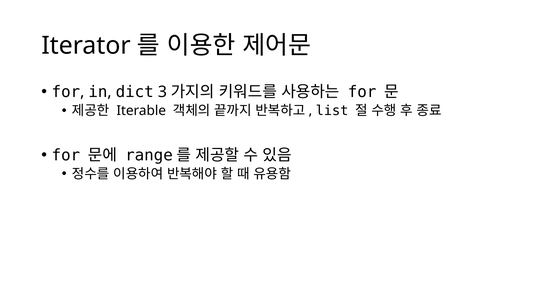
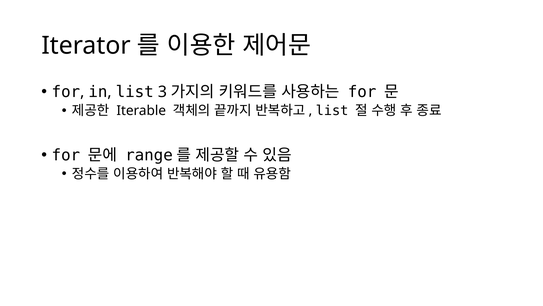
dict at (135, 92): dict -> list
